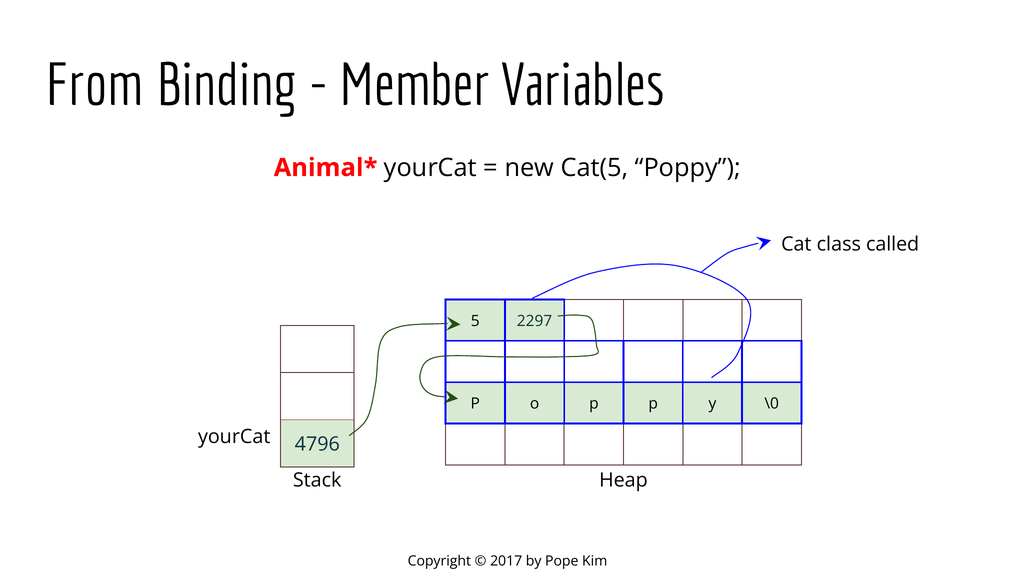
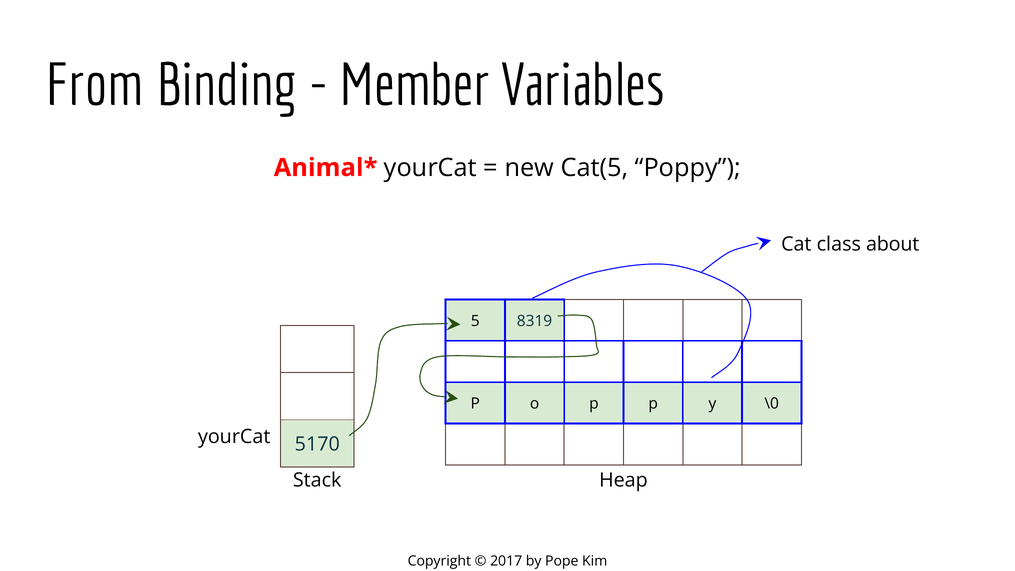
called: called -> about
2297: 2297 -> 8319
4796: 4796 -> 5170
